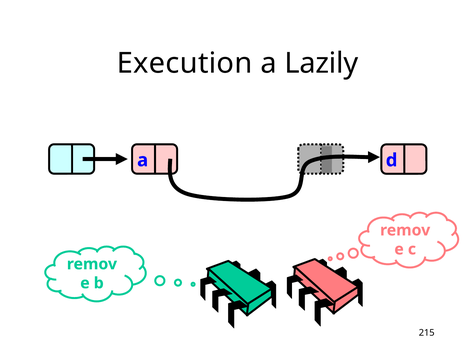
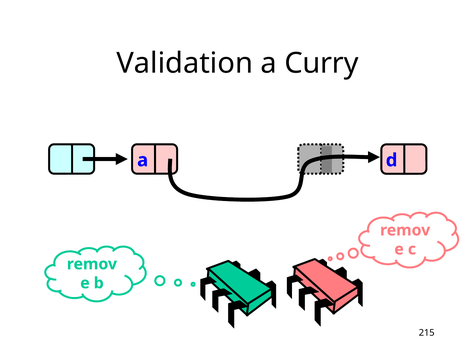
Execution: Execution -> Validation
Lazily: Lazily -> Curry
